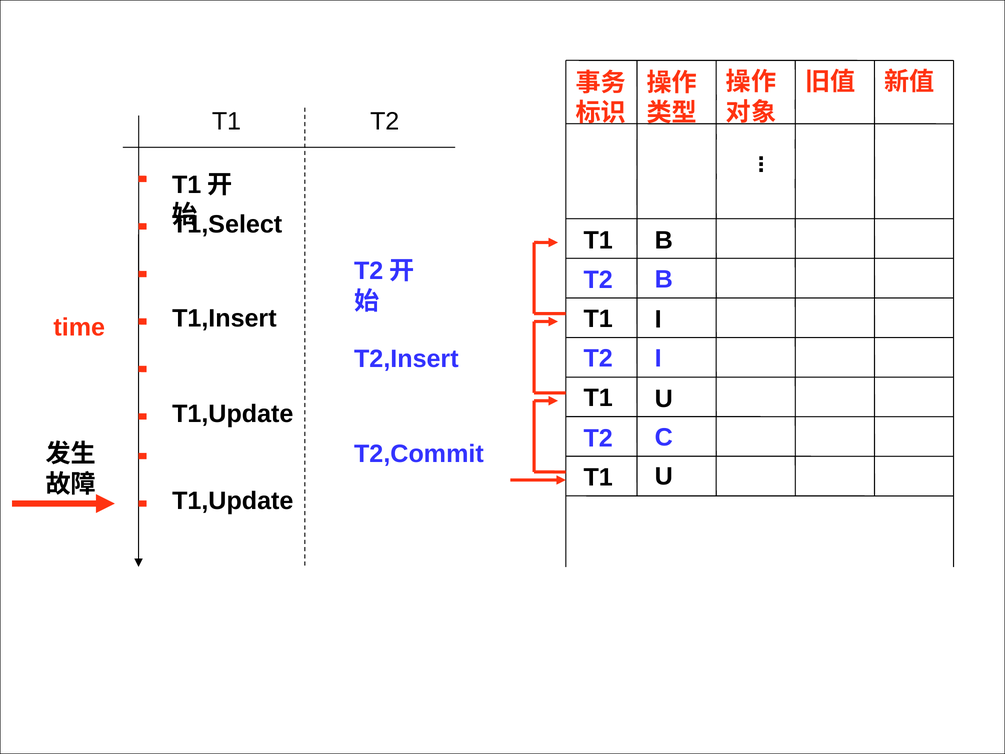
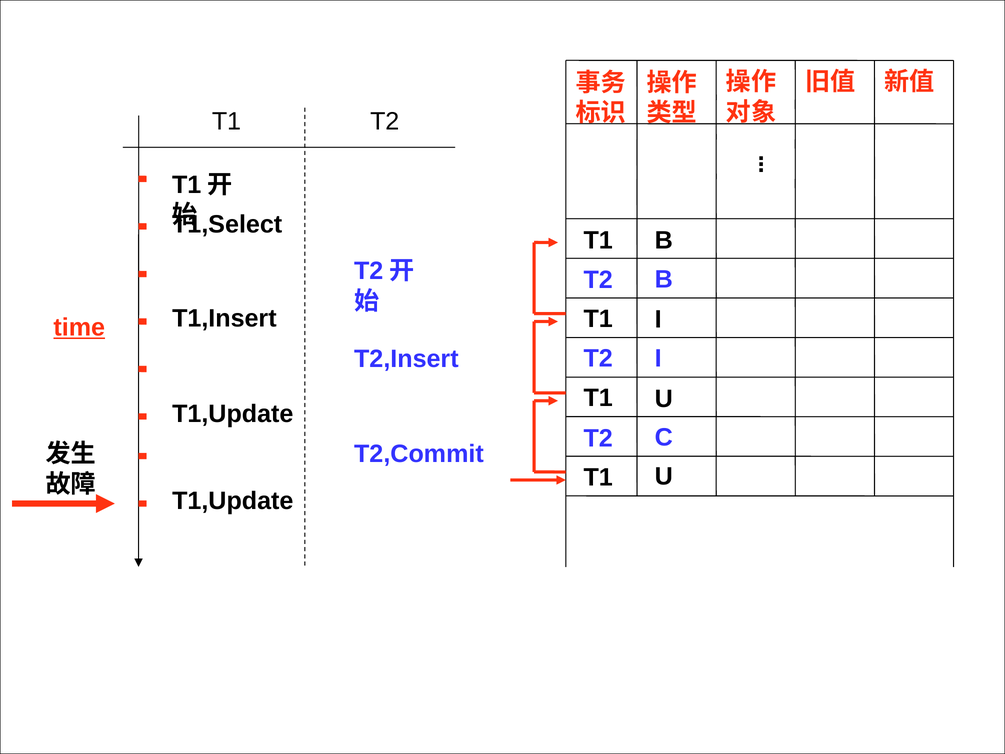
time underline: none -> present
